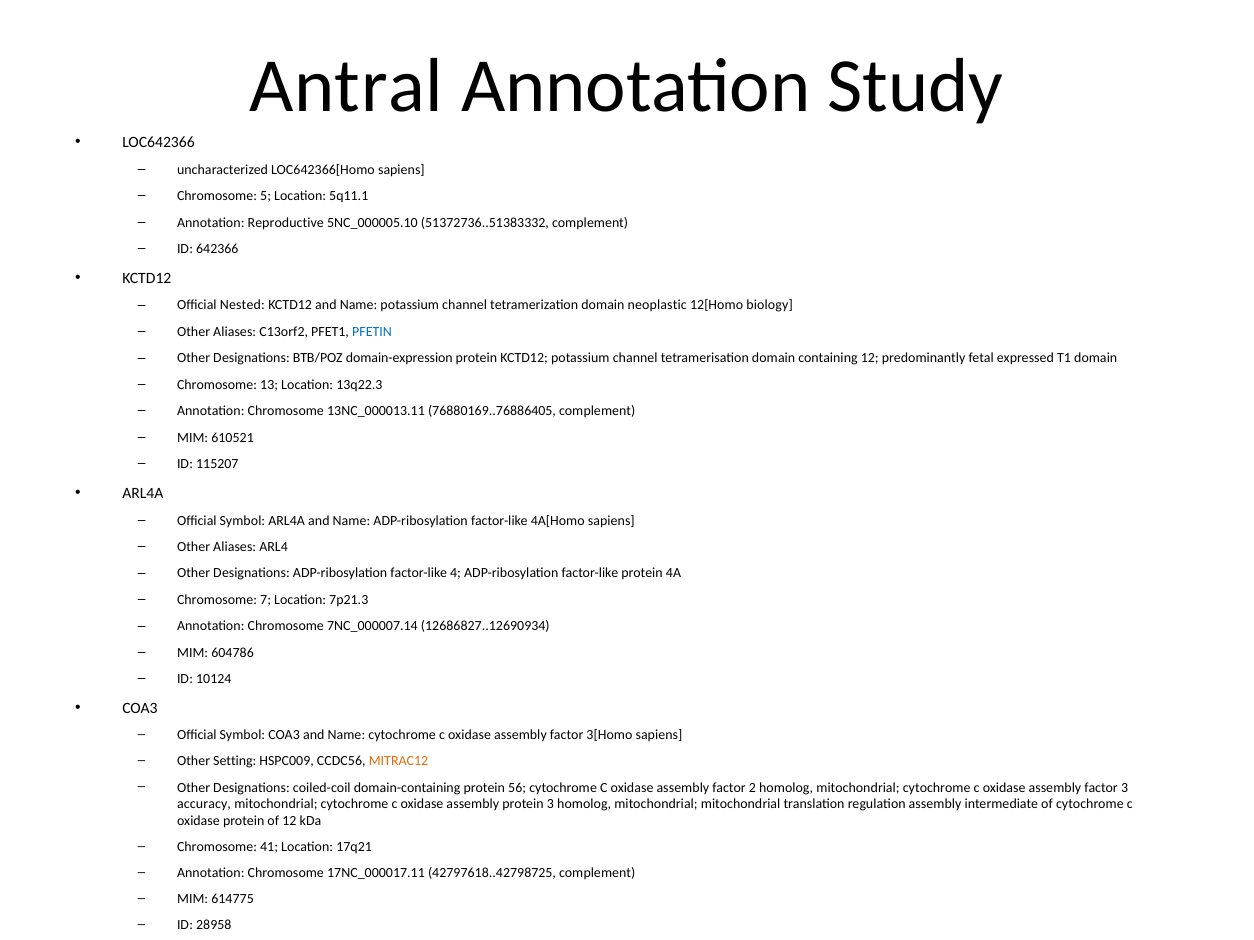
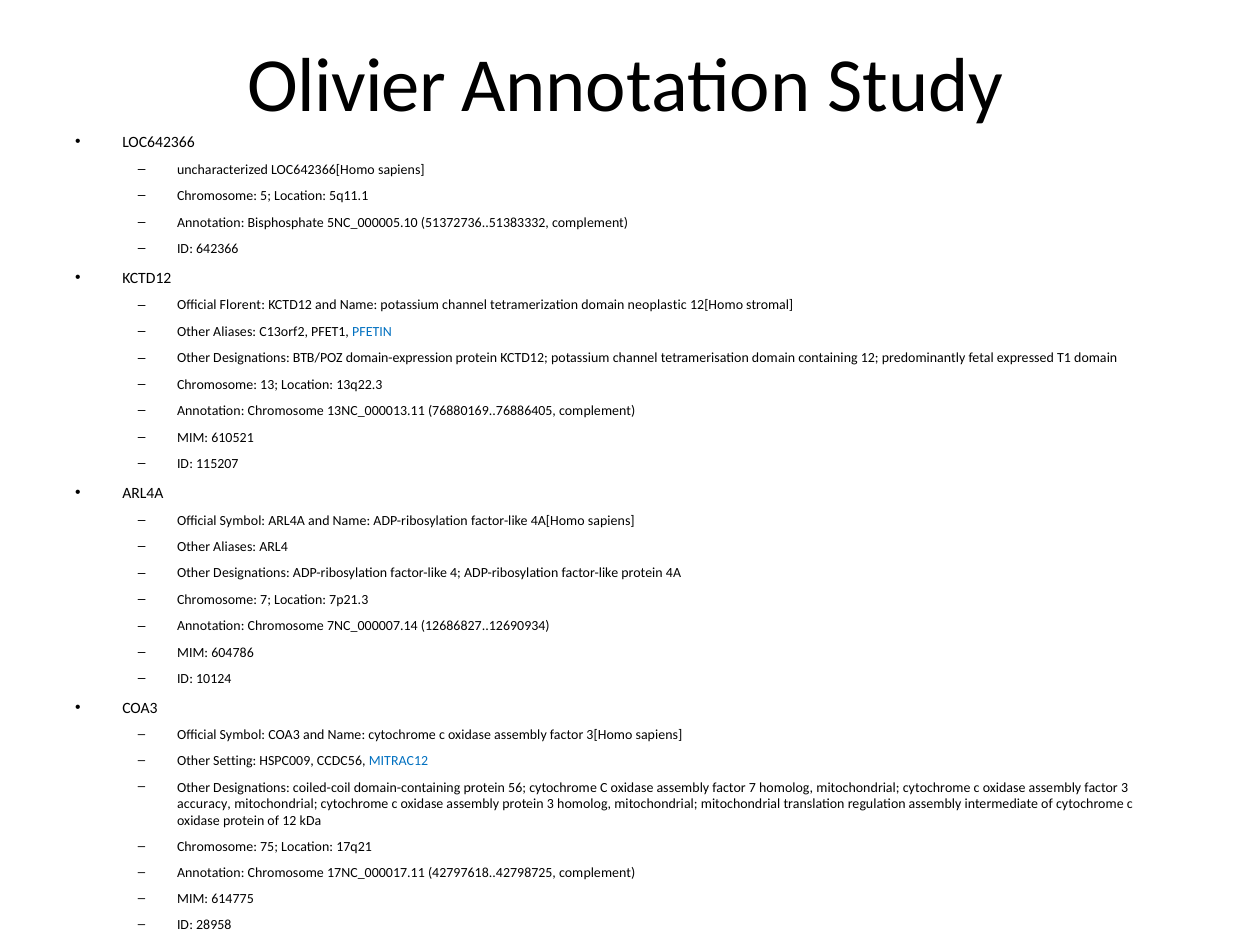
Antral: Antral -> Olivier
Reproductive: Reproductive -> Bisphosphate
Nested: Nested -> Florent
biology: biology -> stromal
MITRAC12 colour: orange -> blue
factor 2: 2 -> 7
41: 41 -> 75
